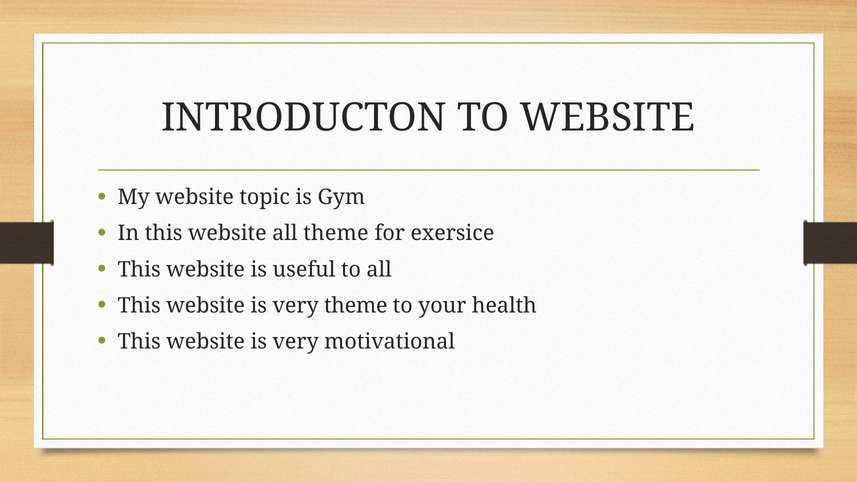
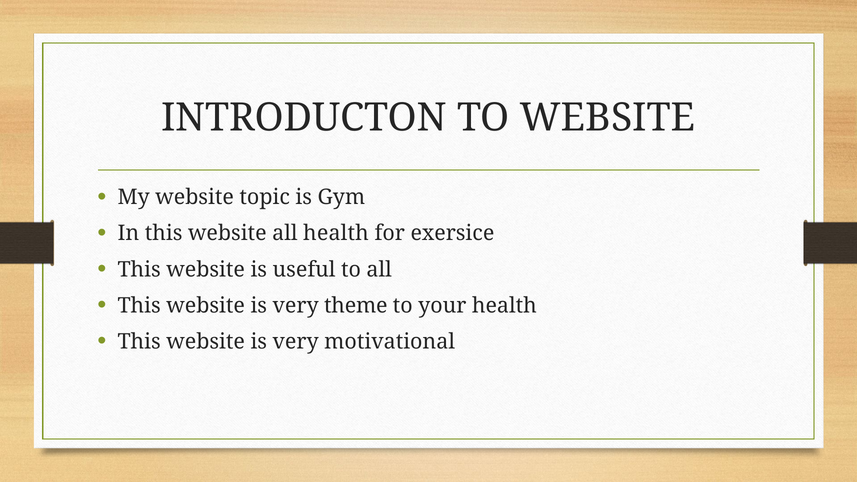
all theme: theme -> health
